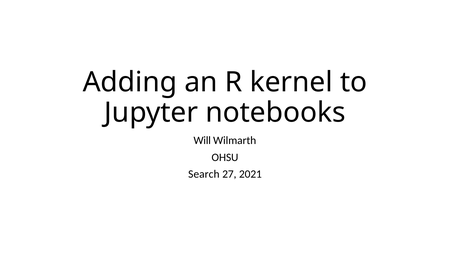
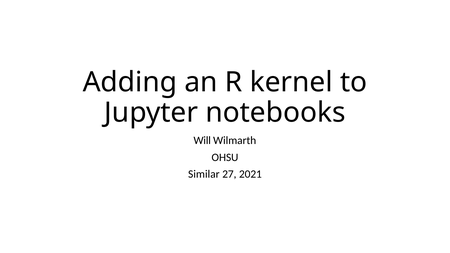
Search: Search -> Similar
